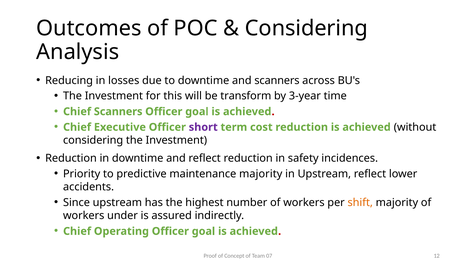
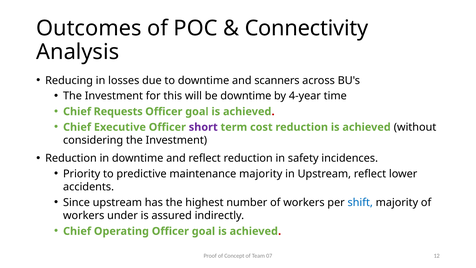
Considering at (306, 28): Considering -> Connectivity
be transform: transform -> downtime
3-year: 3-year -> 4-year
Chief Scanners: Scanners -> Requests
shift colour: orange -> blue
